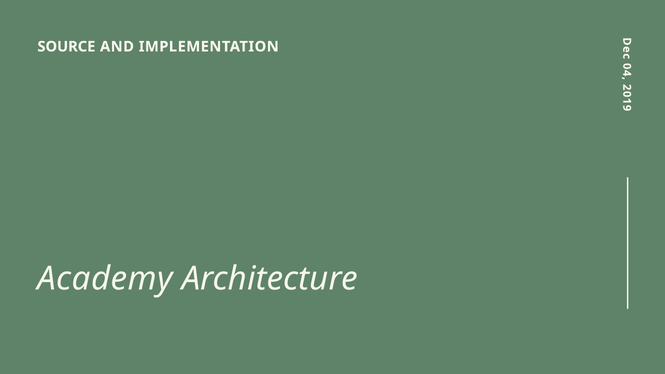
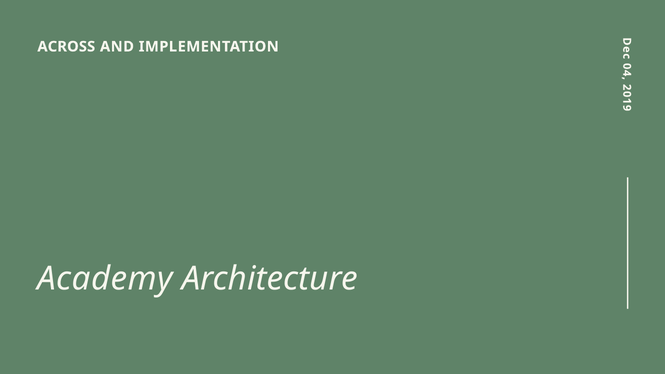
SOURCE: SOURCE -> ACROSS
